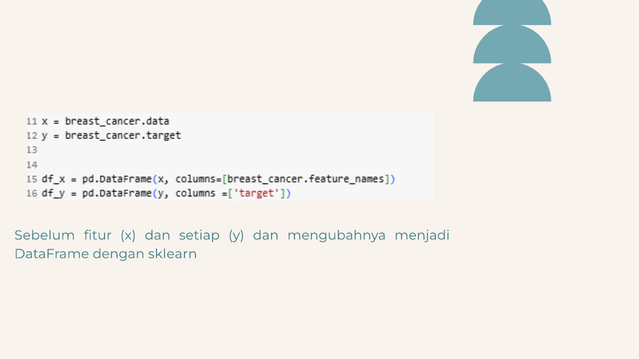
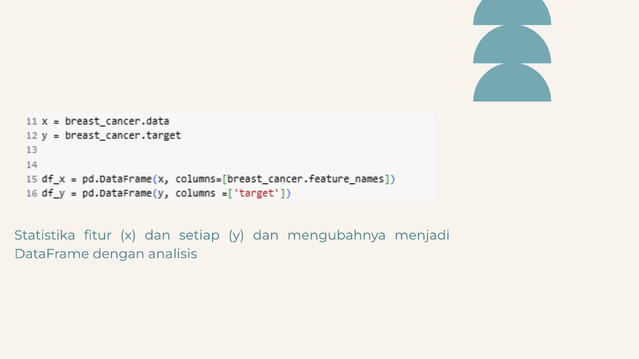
Sebelum: Sebelum -> Statistika
sklearn: sklearn -> analisis
